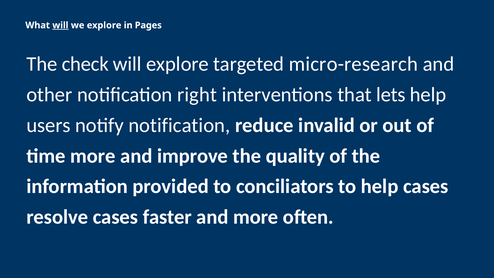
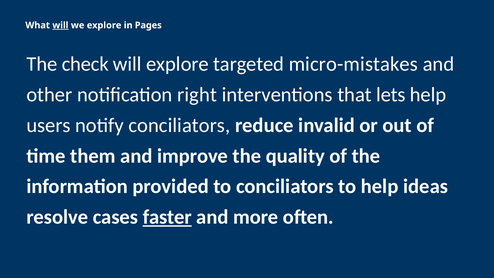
micro-research: micro-research -> micro-mistakes
notify notification: notification -> conciliators
time more: more -> them
help cases: cases -> ideas
faster underline: none -> present
